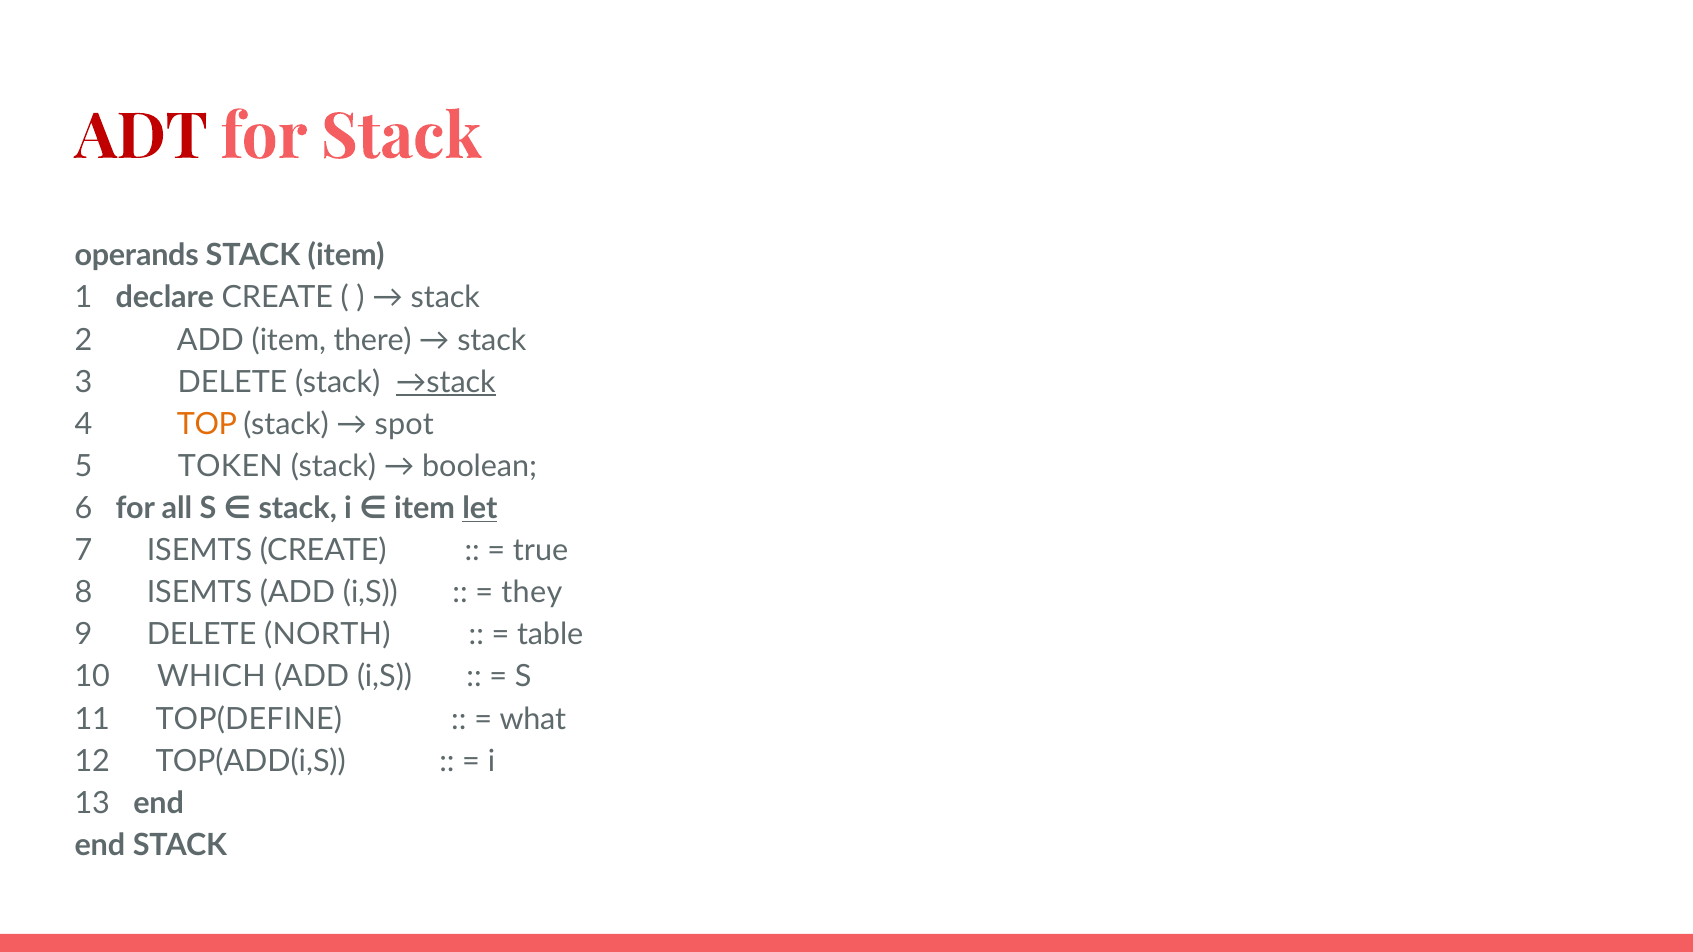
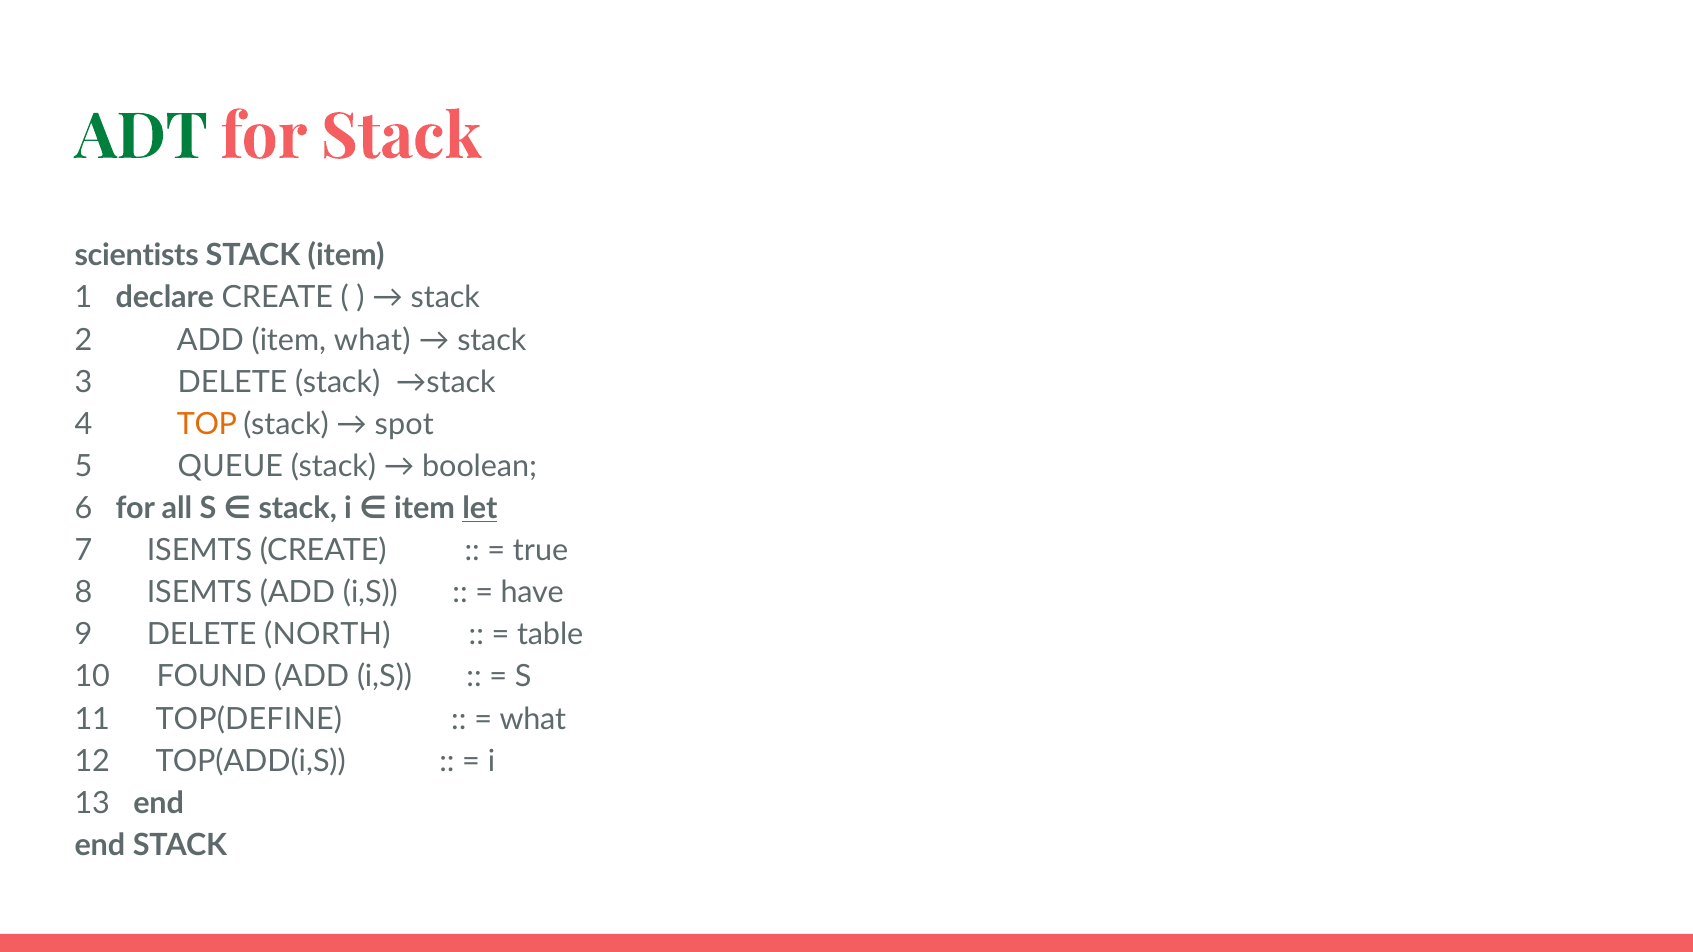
ADT colour: red -> green
operands: operands -> scientists
item there: there -> what
→stack underline: present -> none
TOKEN: TOKEN -> QUEUE
they: they -> have
WHICH: WHICH -> FOUND
